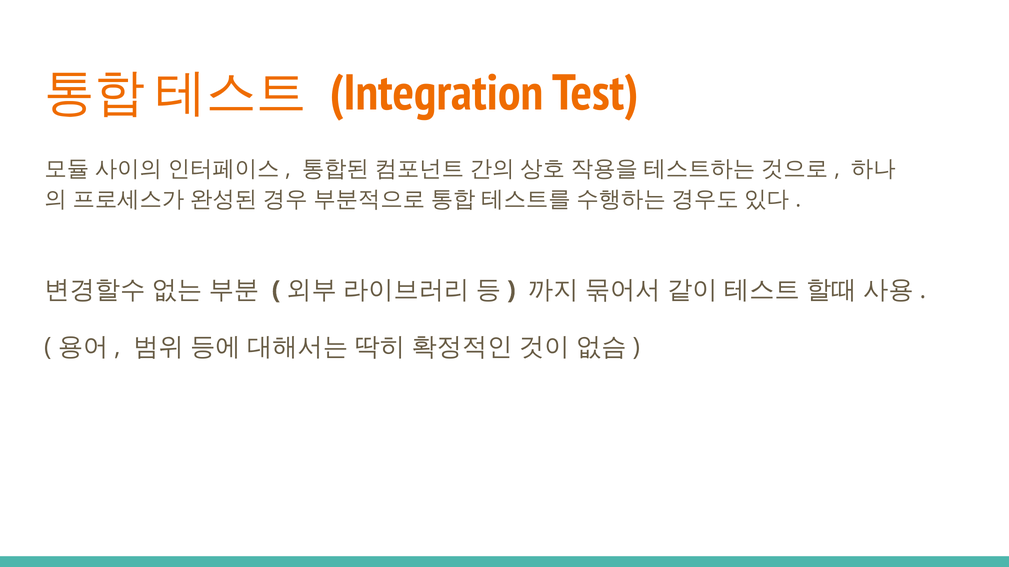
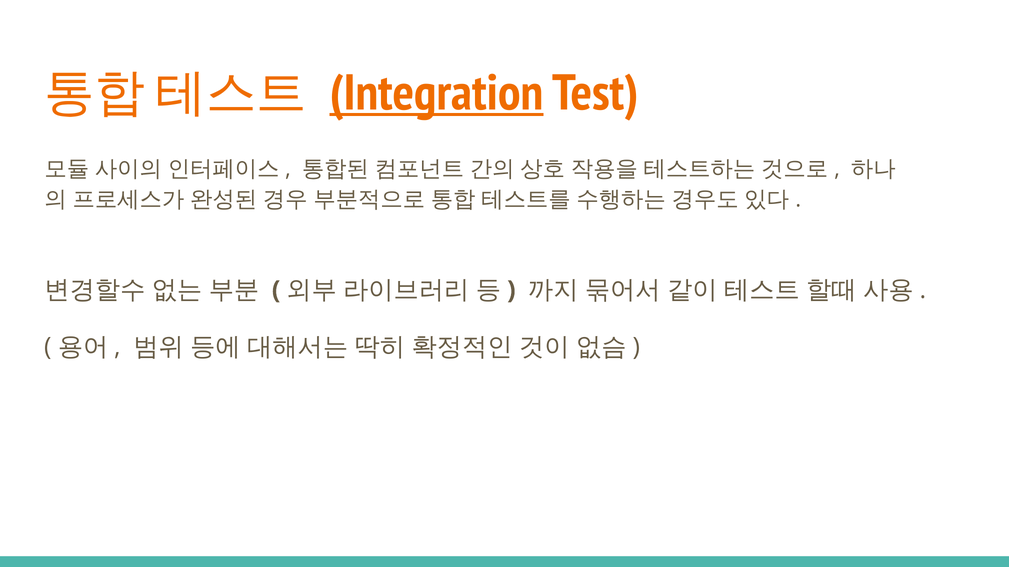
Integration underline: none -> present
